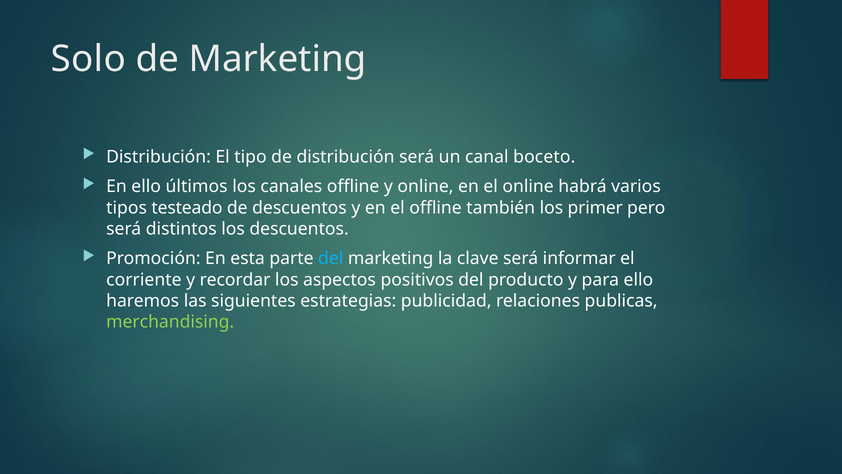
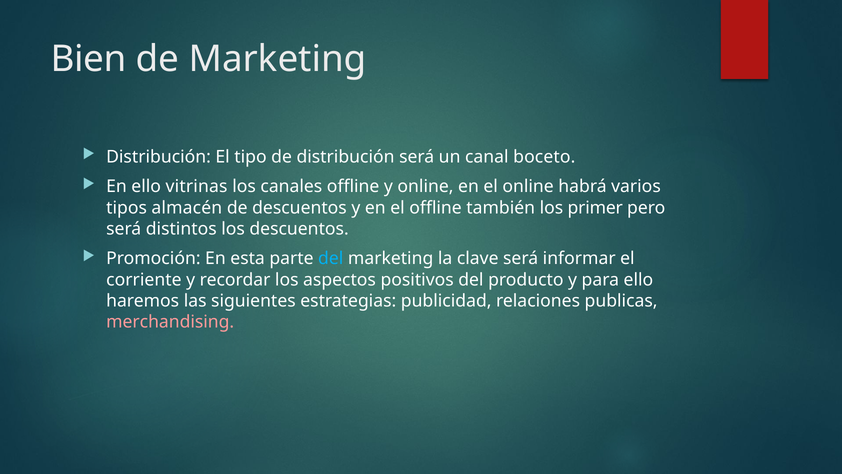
Solo: Solo -> Bien
últimos: últimos -> vitrinas
testeado: testeado -> almacén
merchandising colour: light green -> pink
